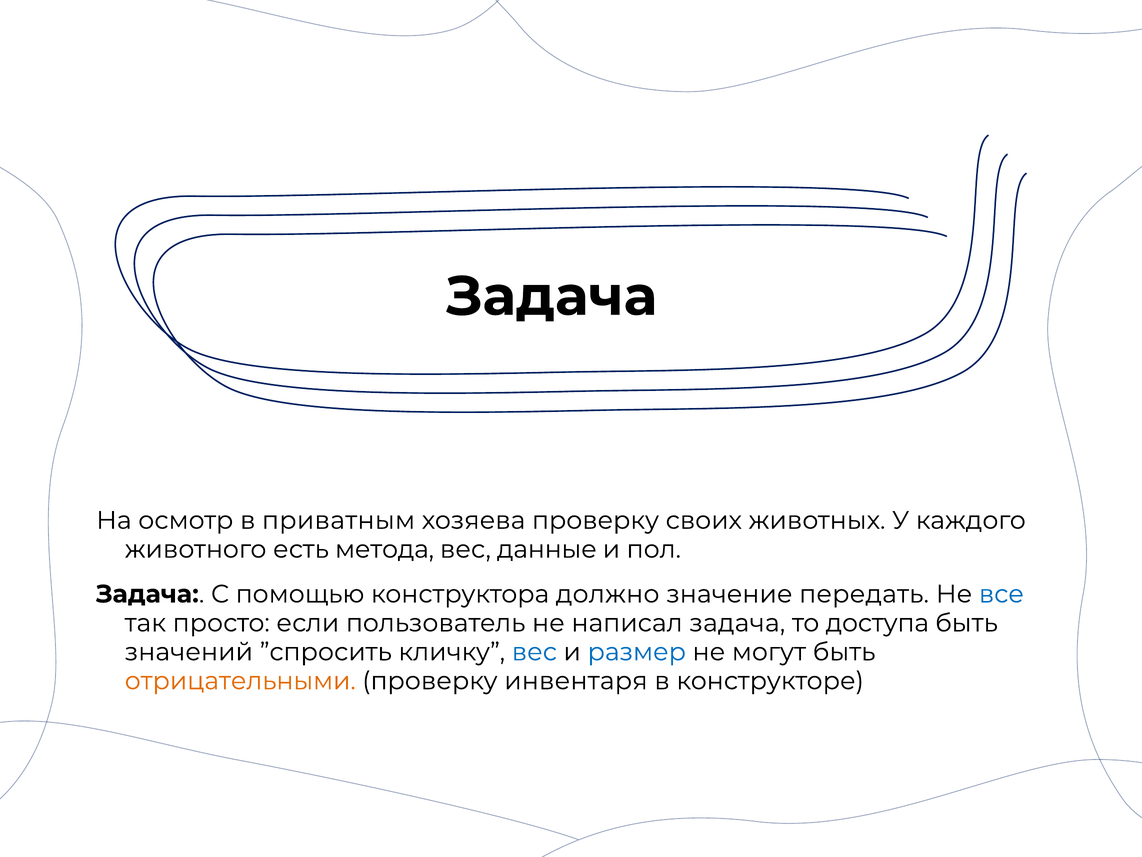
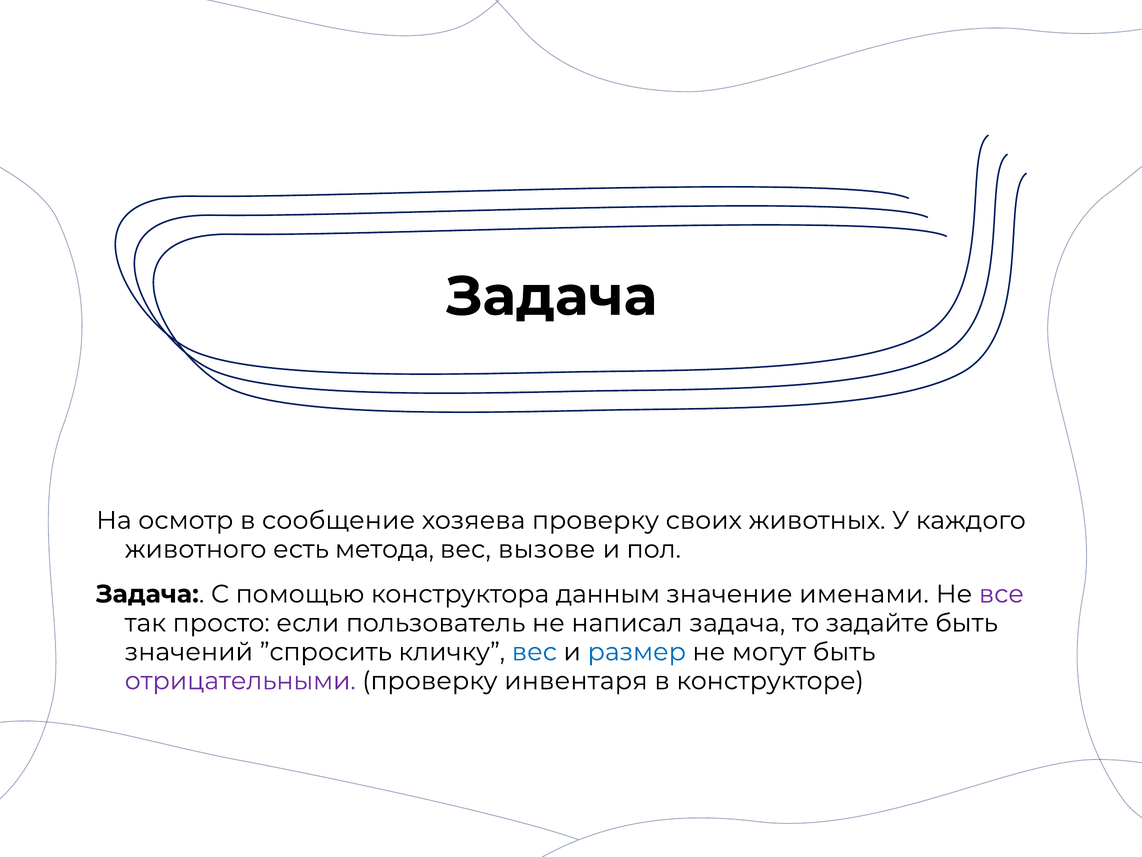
приватным: приватным -> сообщение
данные: данные -> вызове
должно: должно -> данным
передать: передать -> именами
все colour: blue -> purple
доступа: доступа -> задайте
отрицательными colour: orange -> purple
